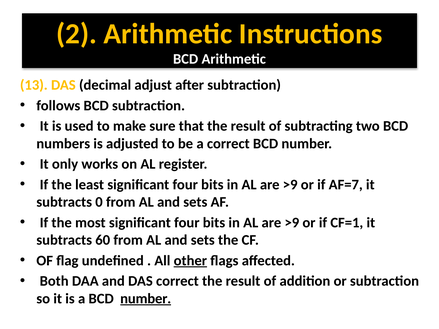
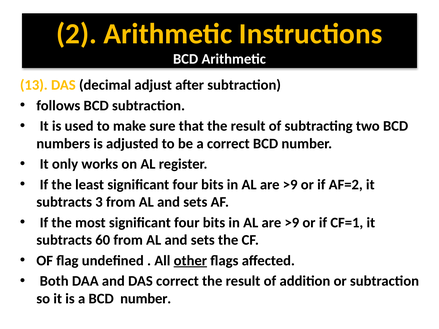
AF=7: AF=7 -> AF=2
0: 0 -> 3
number at (146, 299) underline: present -> none
